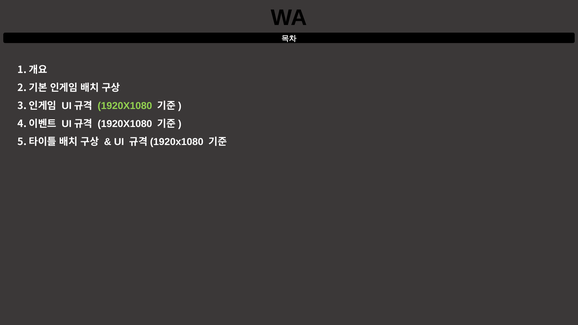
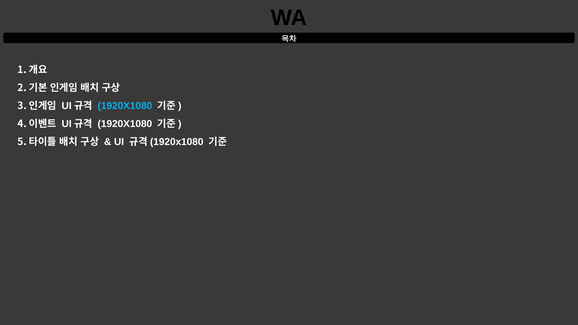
1920X1080 at (125, 106) colour: light green -> light blue
